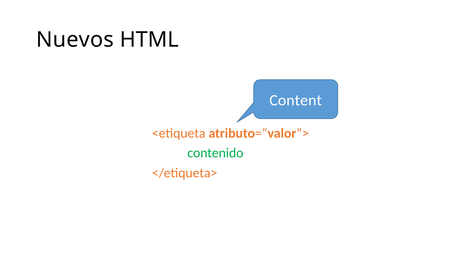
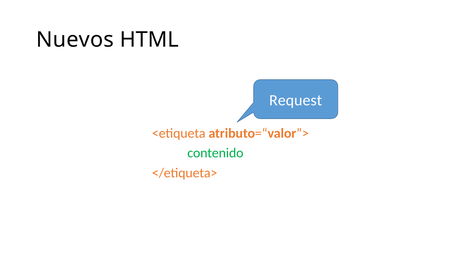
Content: Content -> Request
